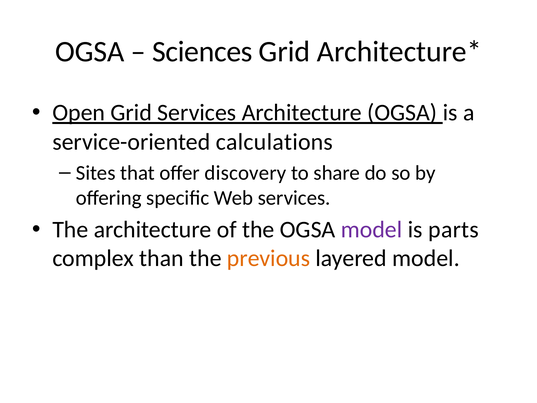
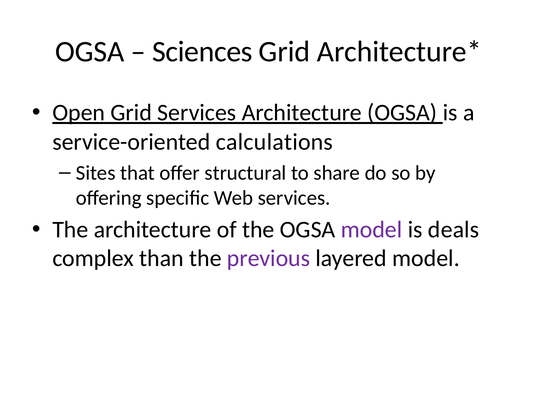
discovery: discovery -> structural
parts: parts -> deals
previous colour: orange -> purple
